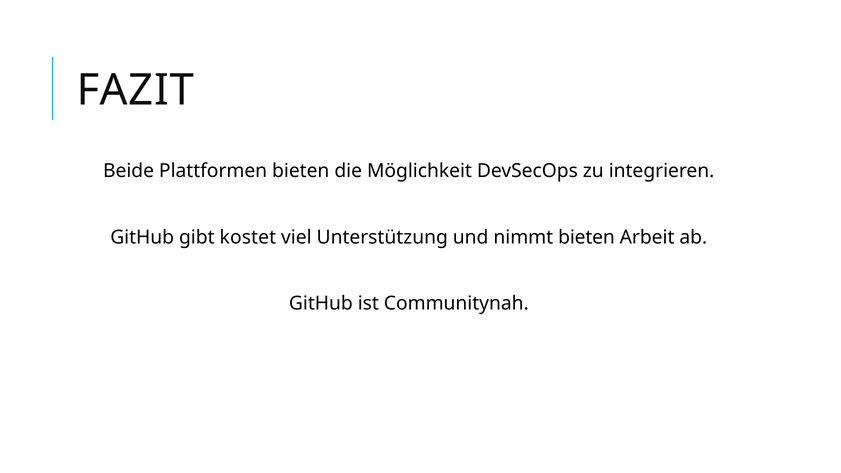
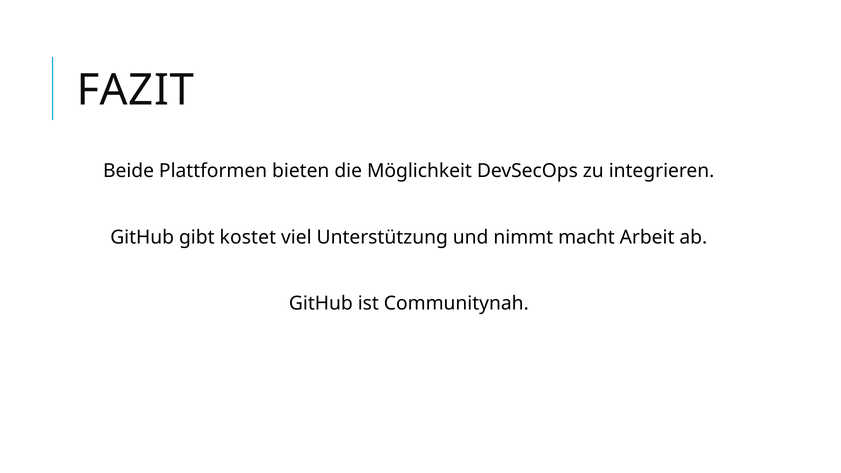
nimmt bieten: bieten -> macht
